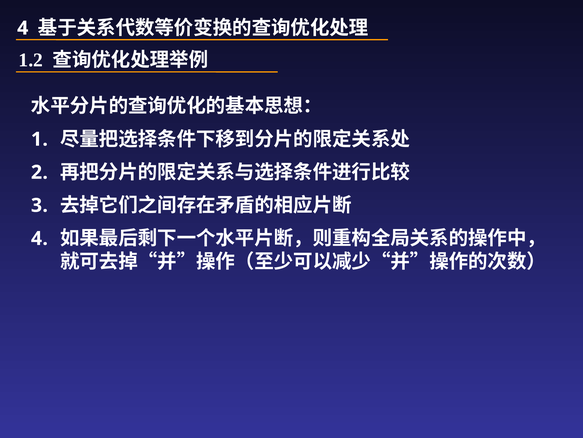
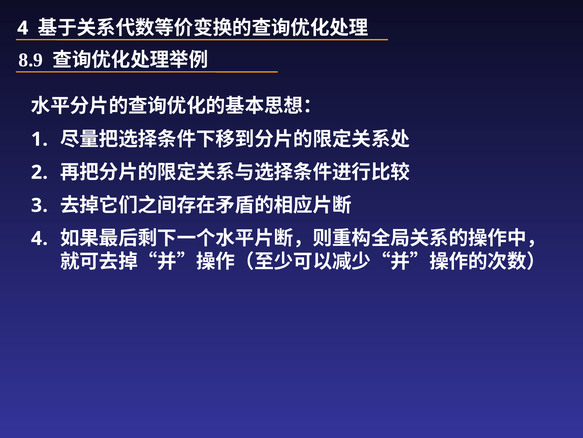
1.2: 1.2 -> 8.9
